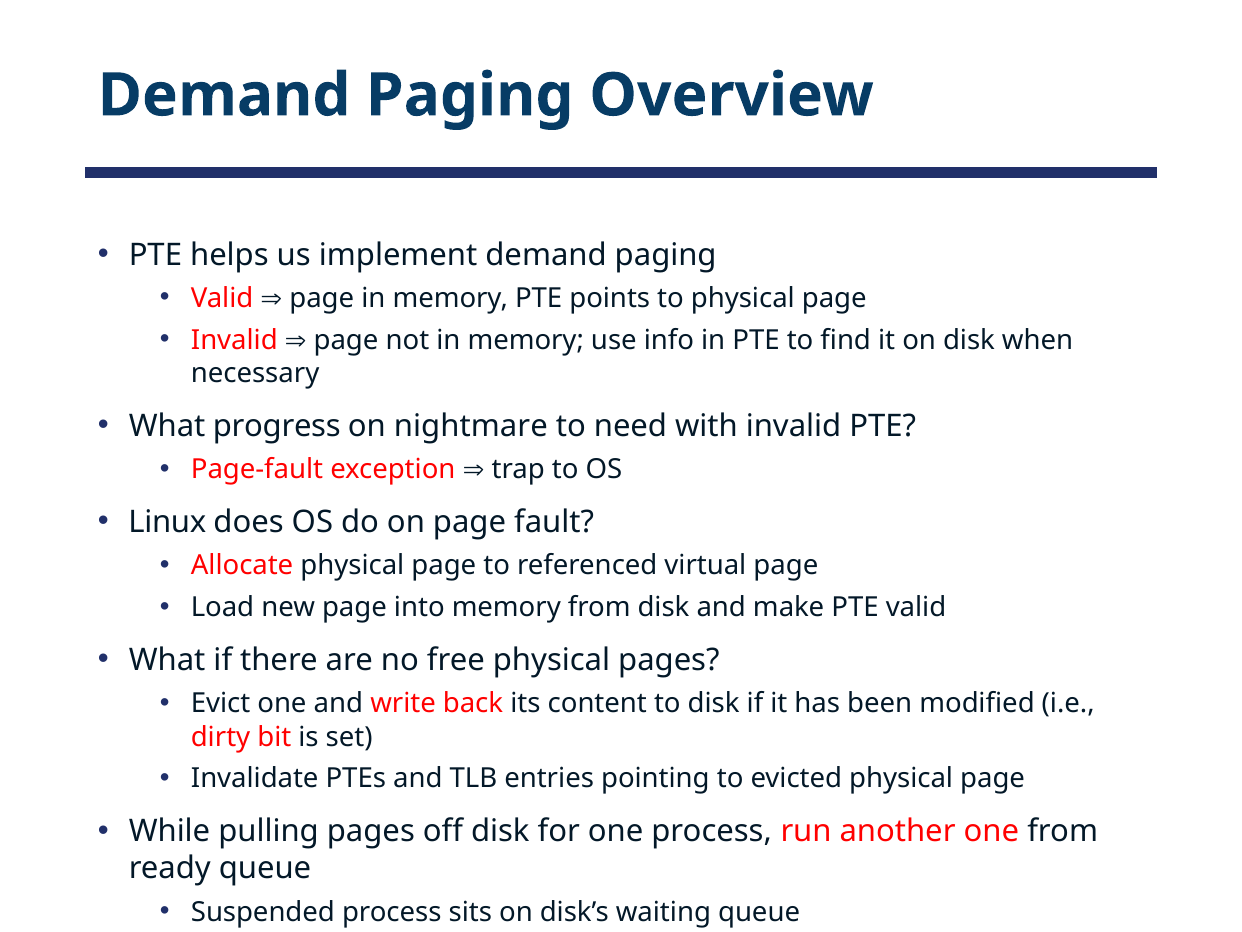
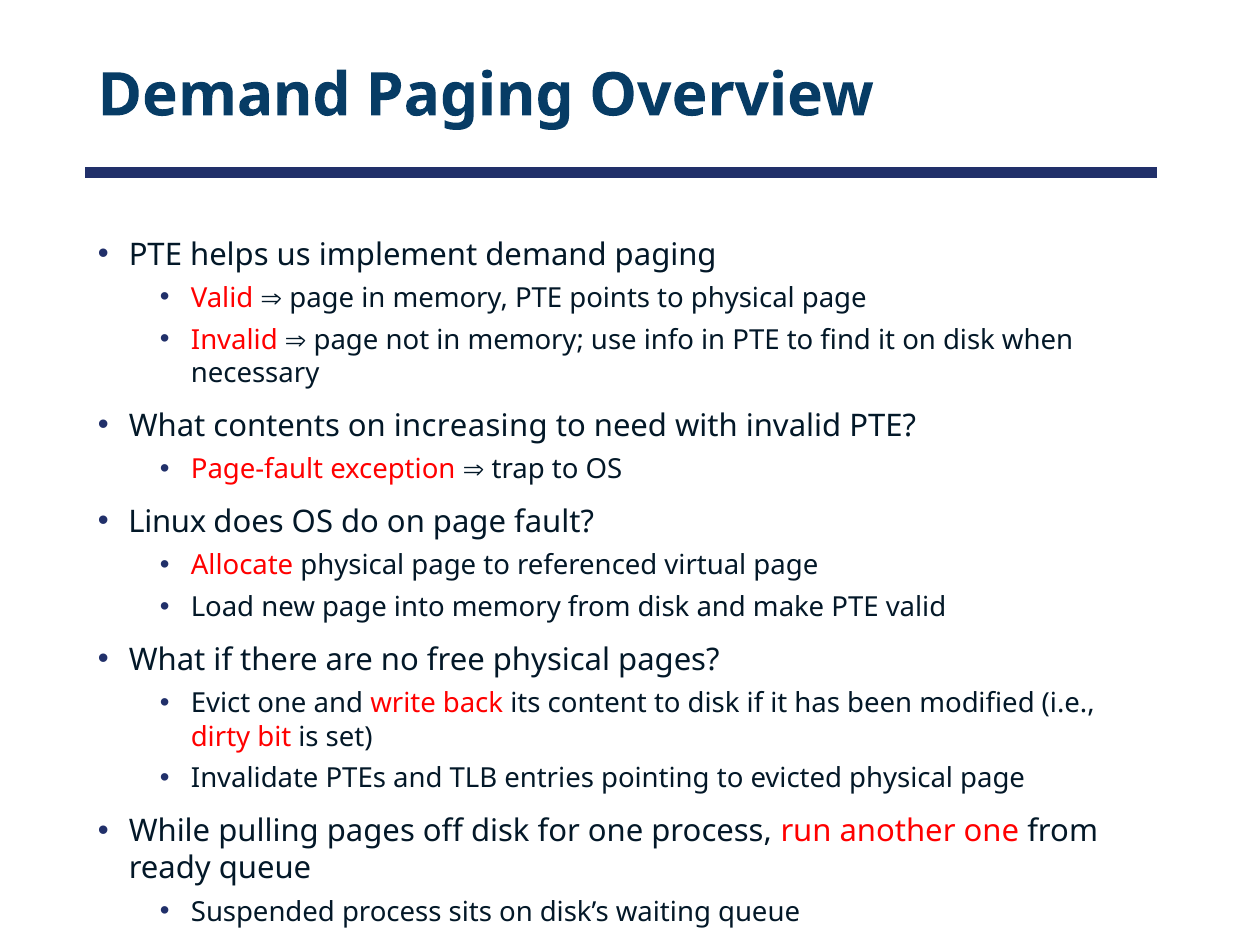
progress: progress -> contents
nightmare: nightmare -> increasing
